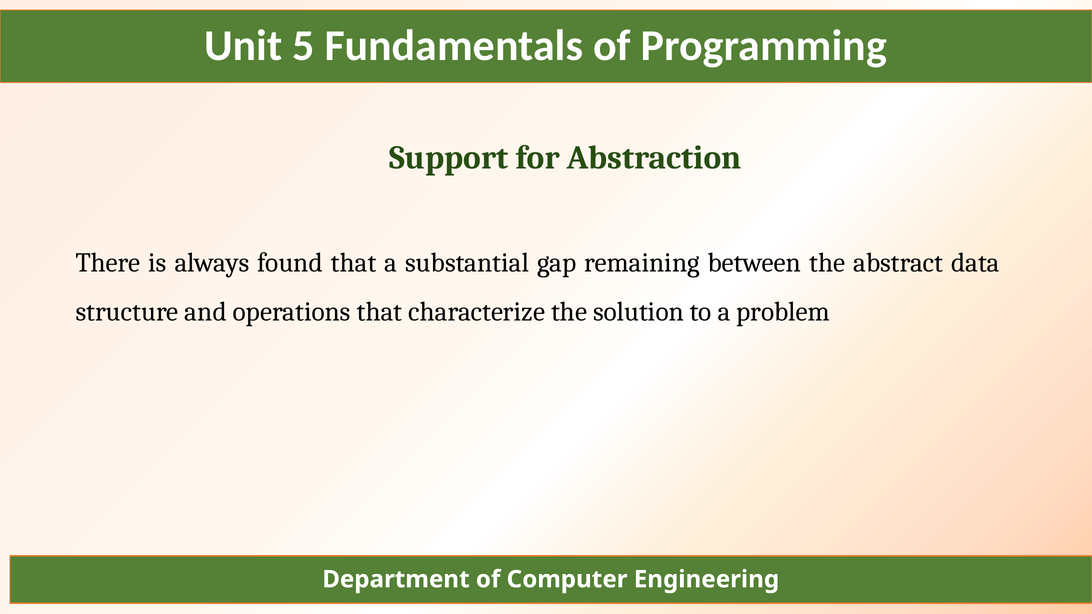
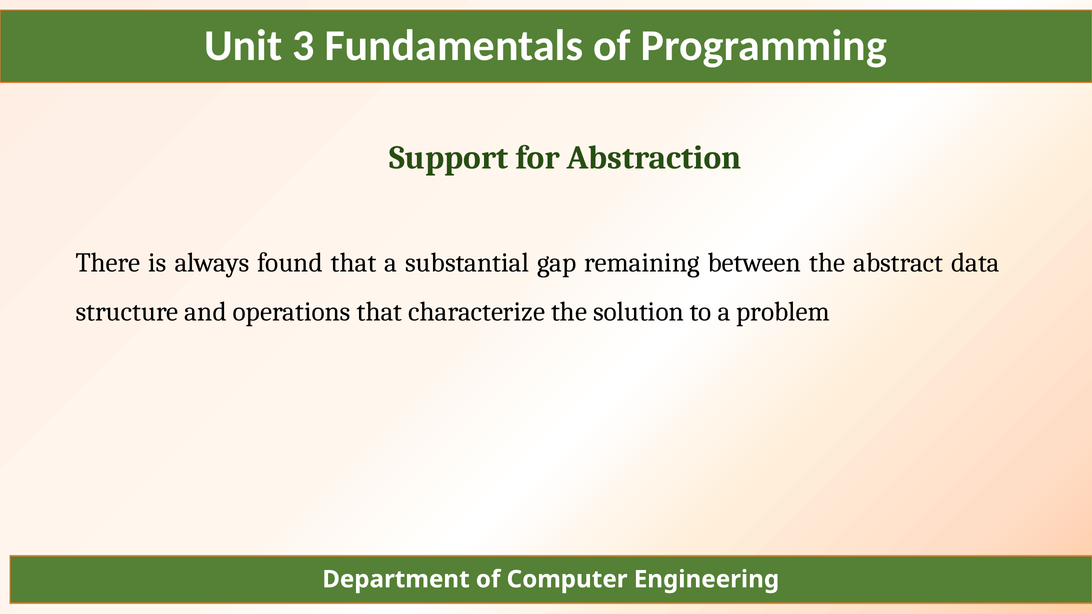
5: 5 -> 3
